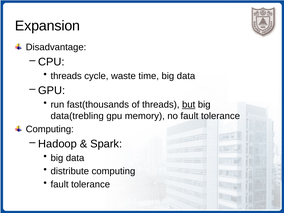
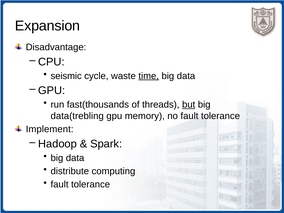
threads at (66, 76): threads -> seismic
time underline: none -> present
Computing at (50, 129): Computing -> Implement
